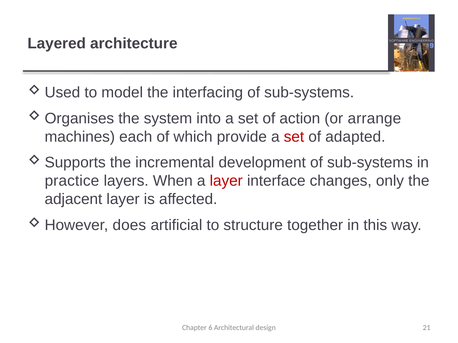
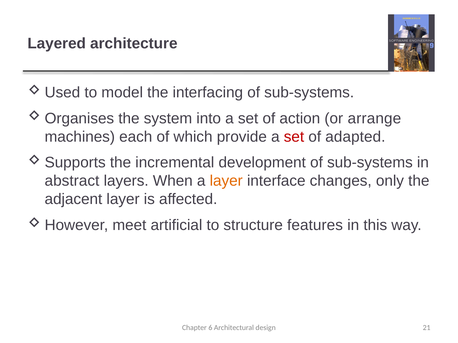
practice: practice -> abstract
layer at (226, 181) colour: red -> orange
does: does -> meet
together: together -> features
